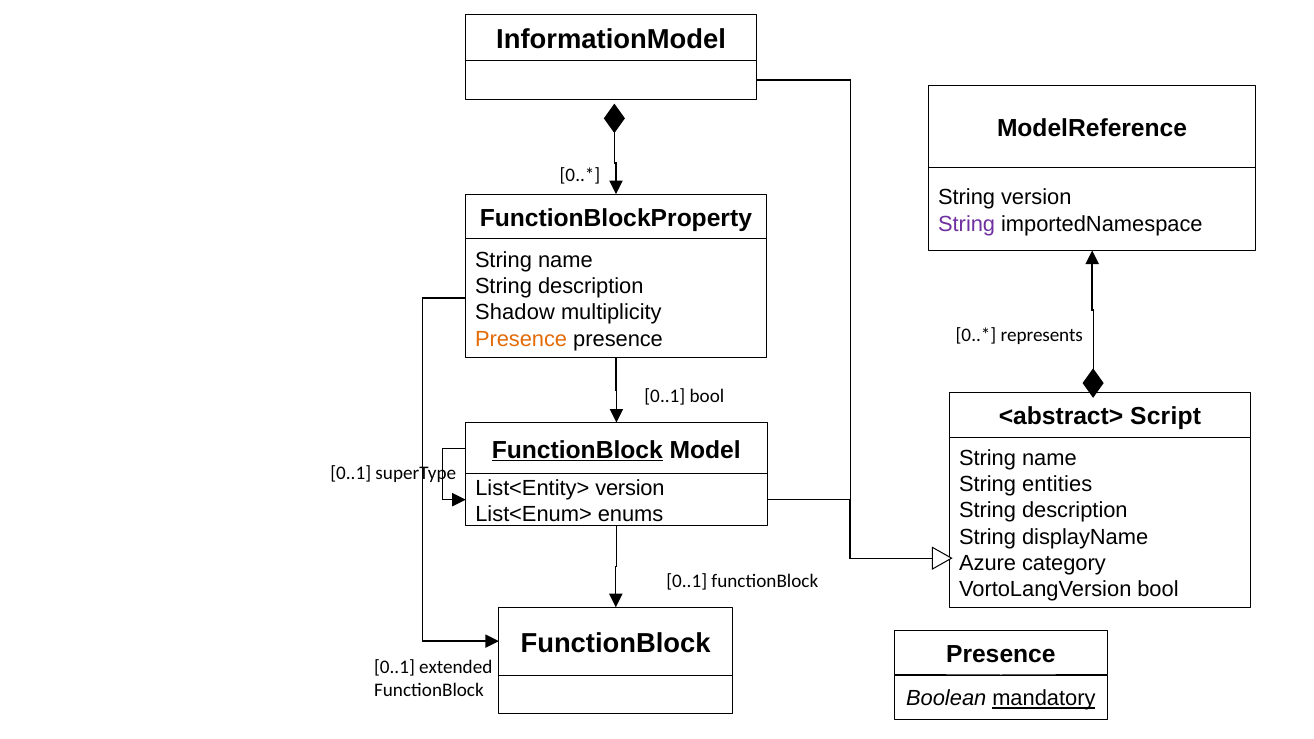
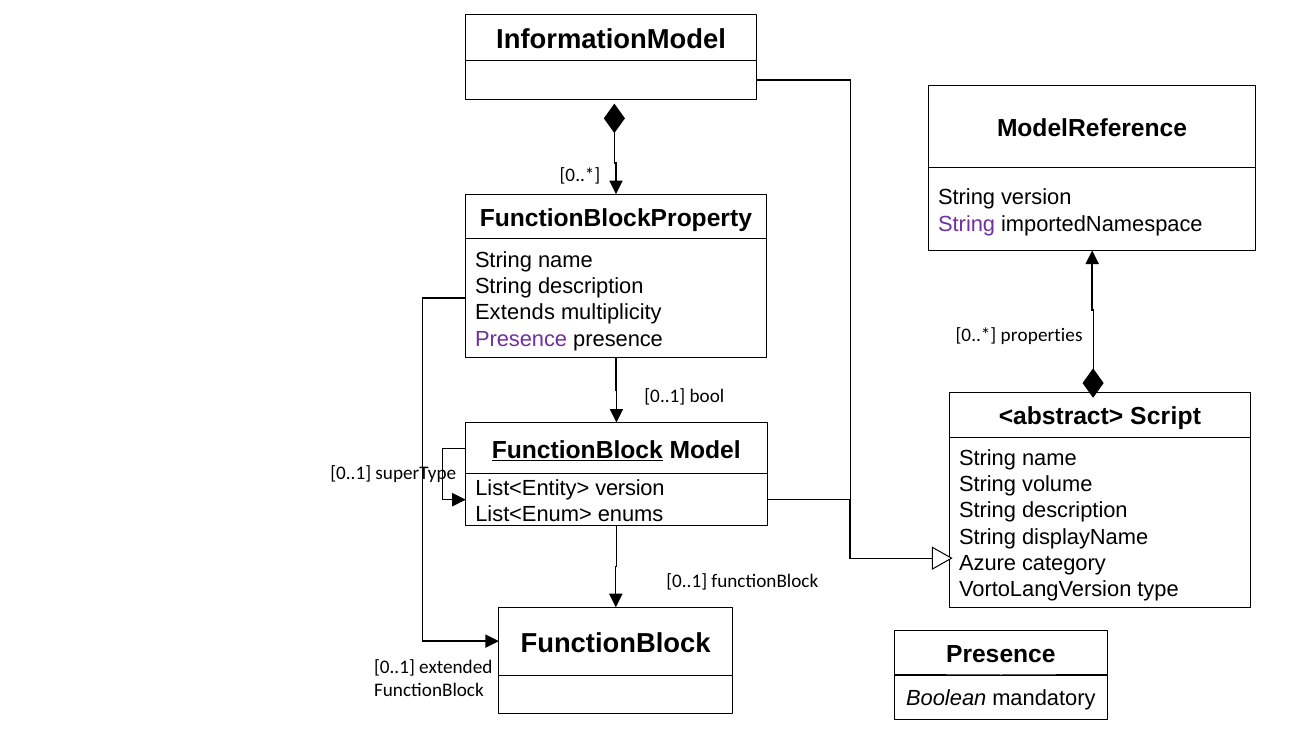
Shadow: Shadow -> Extends
represents: represents -> properties
Presence at (521, 339) colour: orange -> purple
entities: entities -> volume
VortoLangVersion bool: bool -> type
mandatory underline: present -> none
